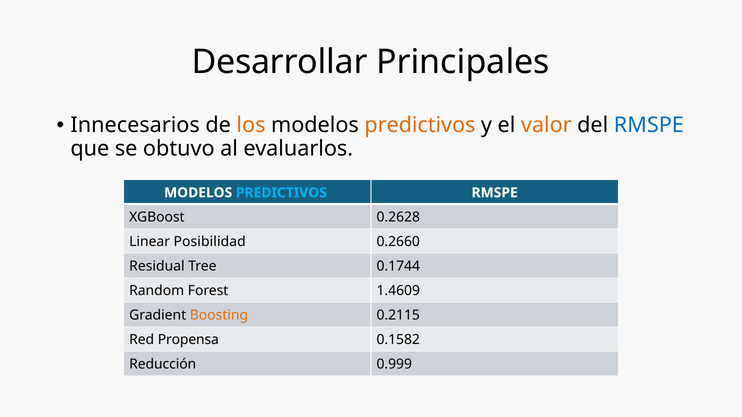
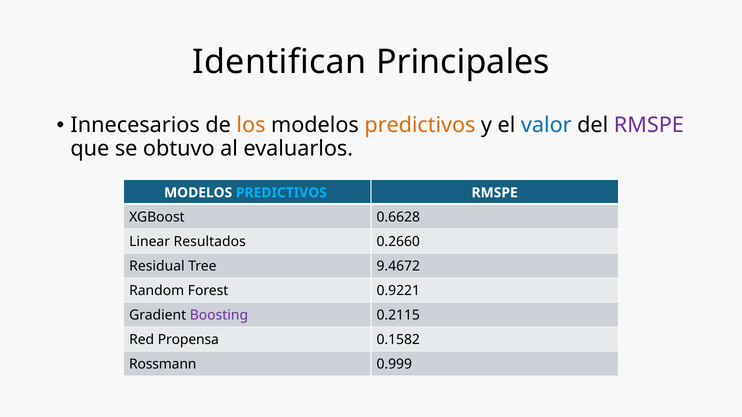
Desarrollar: Desarrollar -> Identifican
valor colour: orange -> blue
RMSPE at (649, 125) colour: blue -> purple
0.2628: 0.2628 -> 0.6628
Posibilidad: Posibilidad -> Resultados
0.1744: 0.1744 -> 9.4672
1.4609: 1.4609 -> 0.9221
Boosting colour: orange -> purple
Reducción: Reducción -> Rossmann
